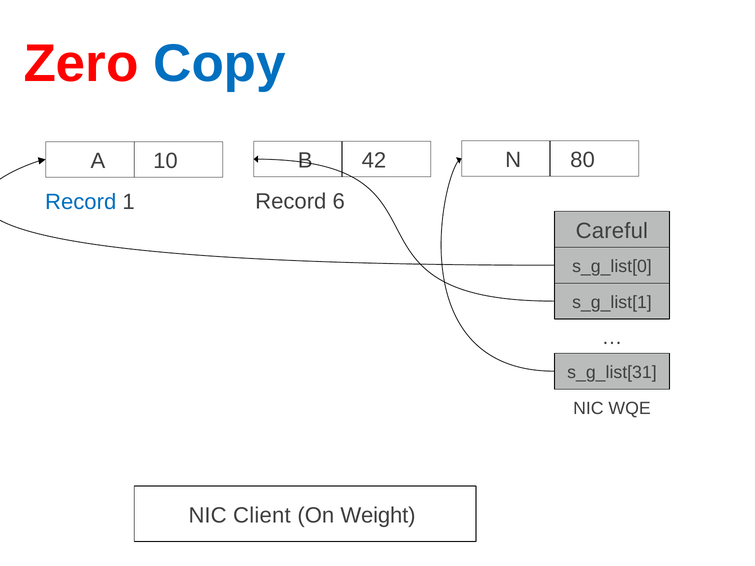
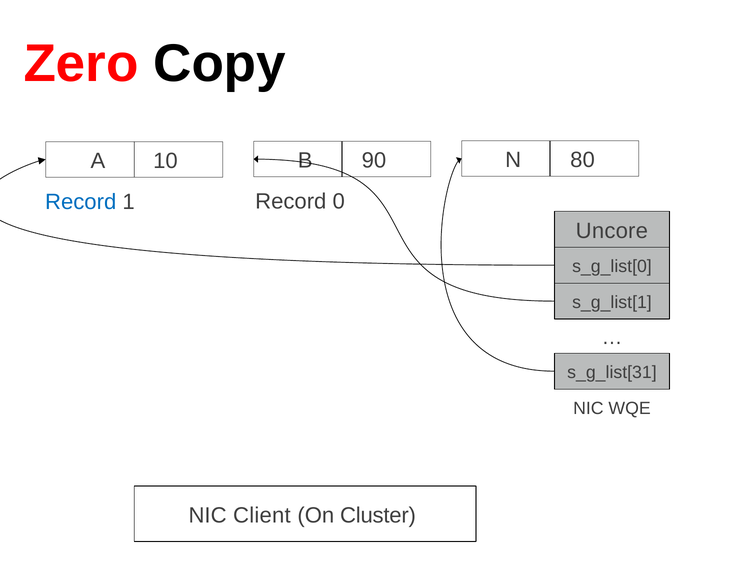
Copy colour: blue -> black
42: 42 -> 90
6: 6 -> 0
Careful: Careful -> Uncore
Weight: Weight -> Cluster
